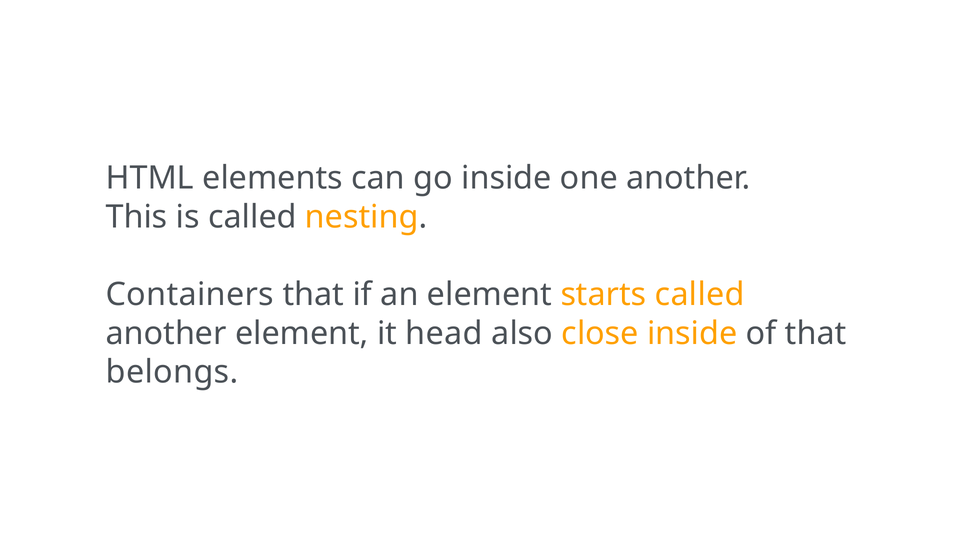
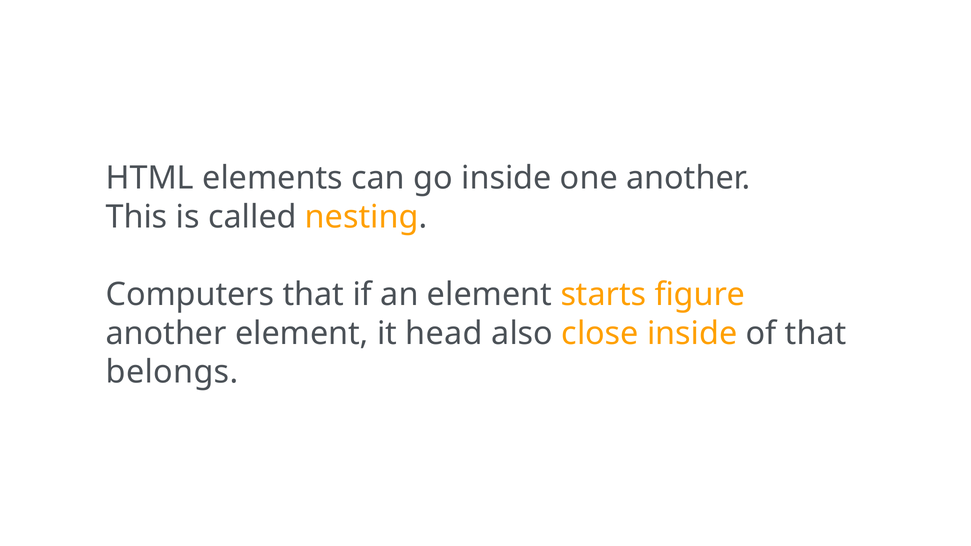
Containers: Containers -> Computers
starts called: called -> figure
